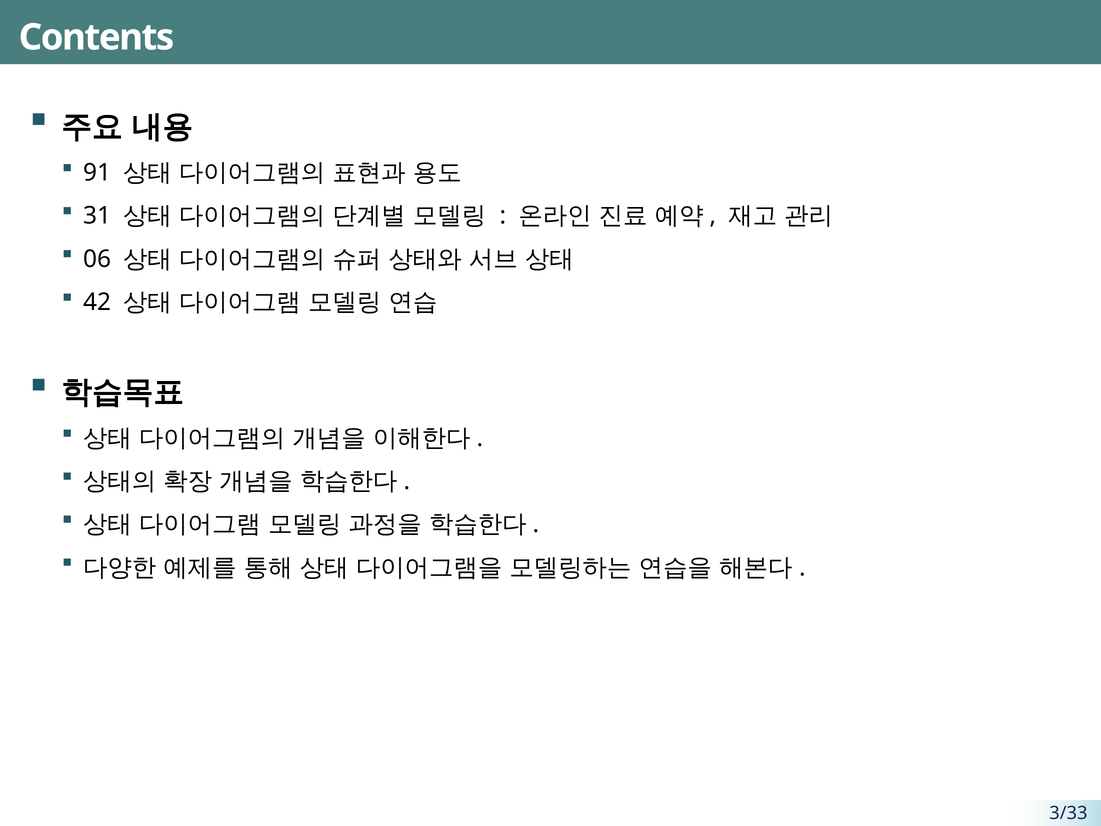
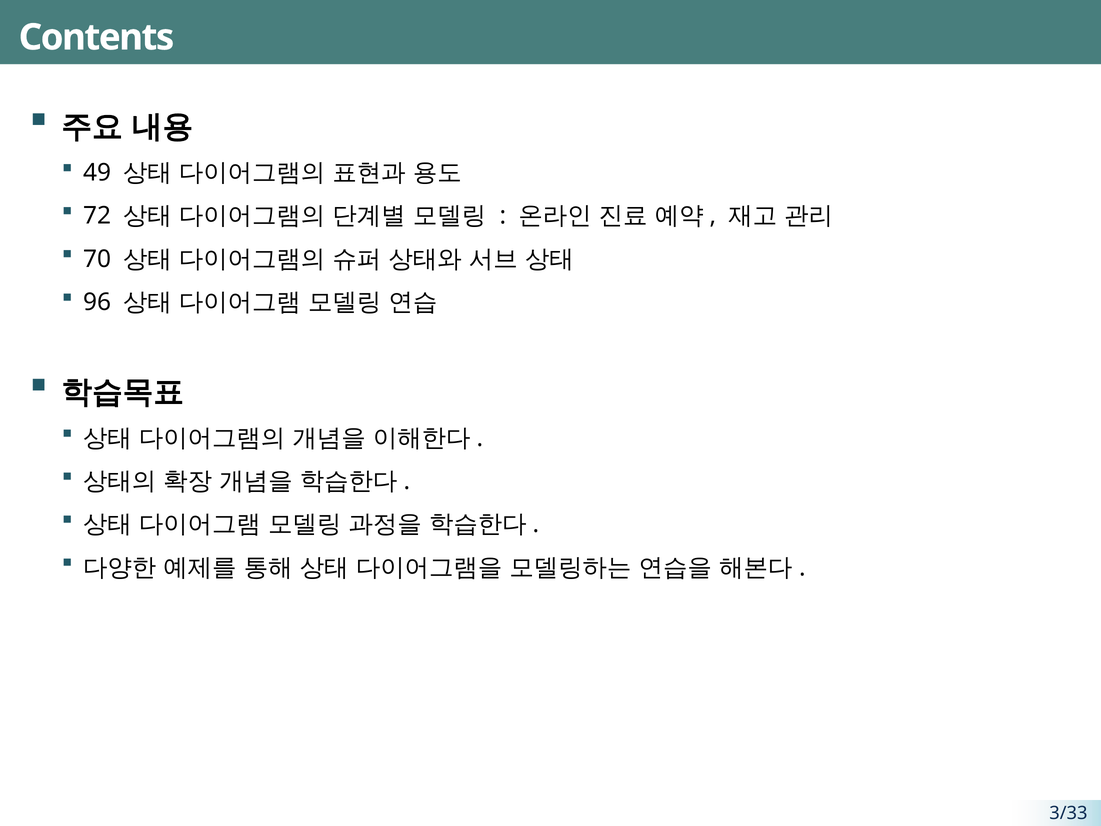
91: 91 -> 49
31: 31 -> 72
06: 06 -> 70
42: 42 -> 96
